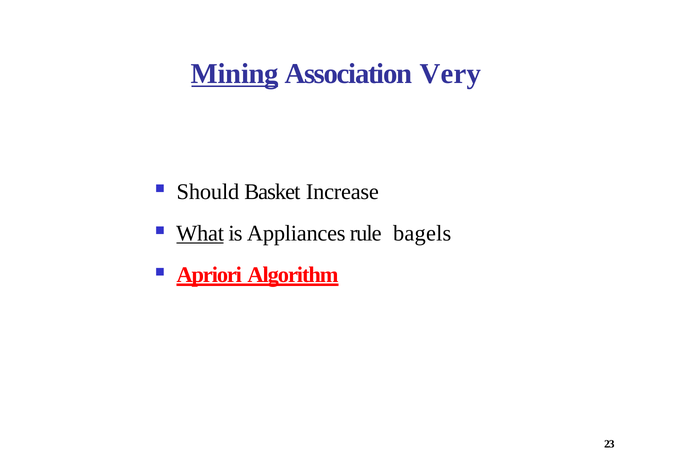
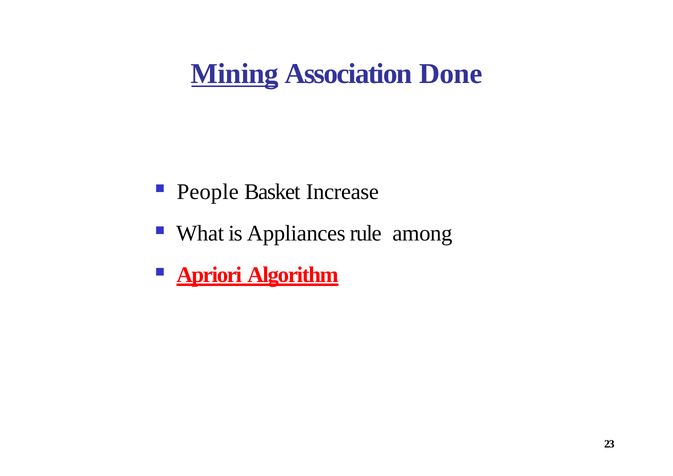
Very: Very -> Done
Should: Should -> People
What underline: present -> none
bagels: bagels -> among
